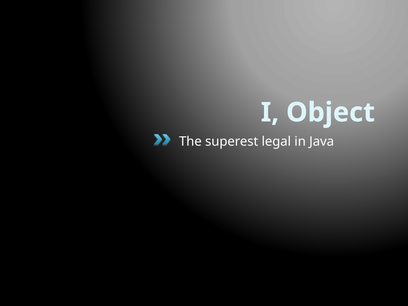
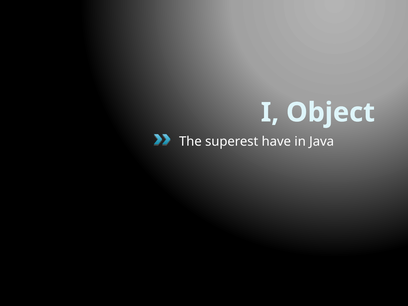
legal: legal -> have
